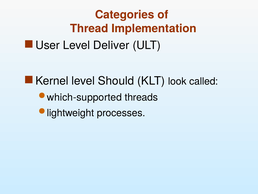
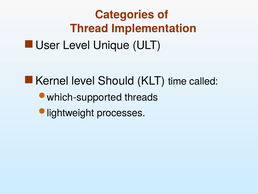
Deliver: Deliver -> Unique
look: look -> time
